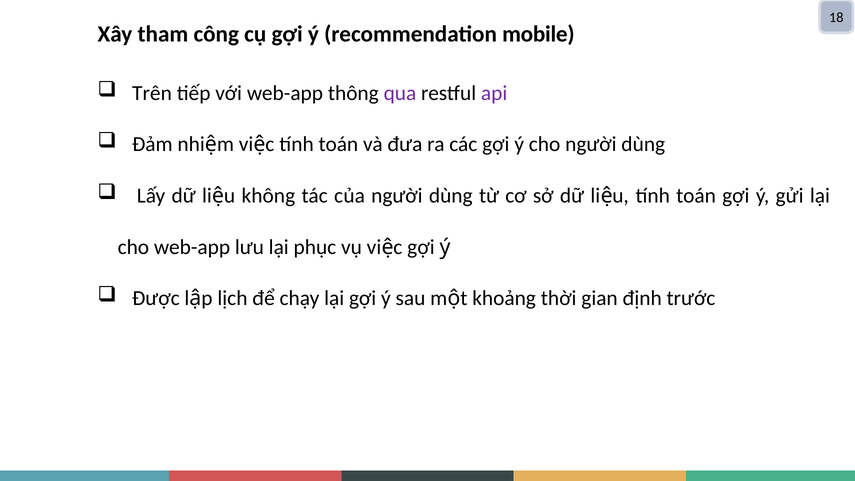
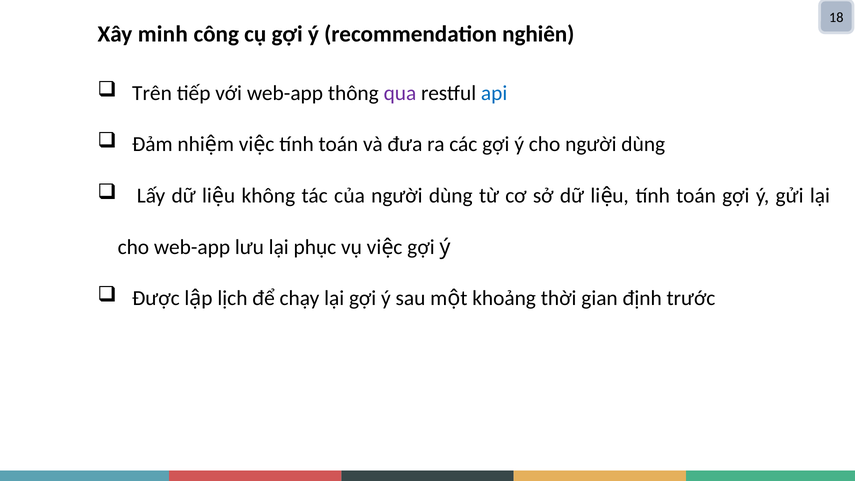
tham: tham -> minh
mobile: mobile -> nghiên
api colour: purple -> blue
